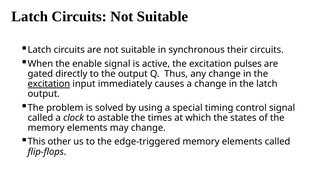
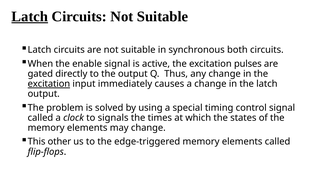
Latch at (30, 17) underline: none -> present
their: their -> both
astable: astable -> signals
